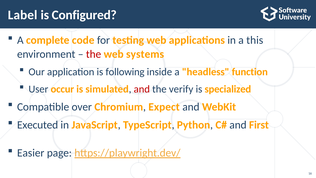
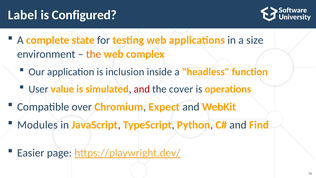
code: code -> state
this: this -> size
the at (94, 54) colour: red -> orange
systems: systems -> complex
following: following -> inclusion
occur: occur -> value
verify: verify -> cover
specialized: specialized -> operations
Executed: Executed -> Modules
First: First -> Find
